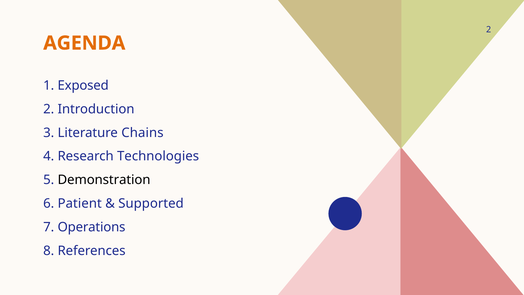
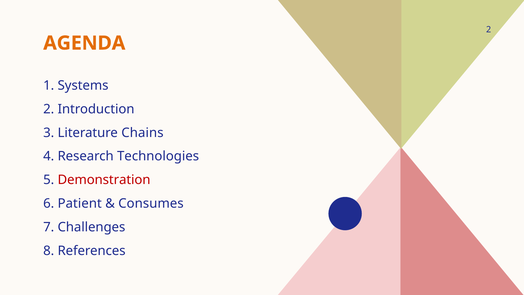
Exposed: Exposed -> Systems
Demonstration colour: black -> red
Supported: Supported -> Consumes
Operations: Operations -> Challenges
